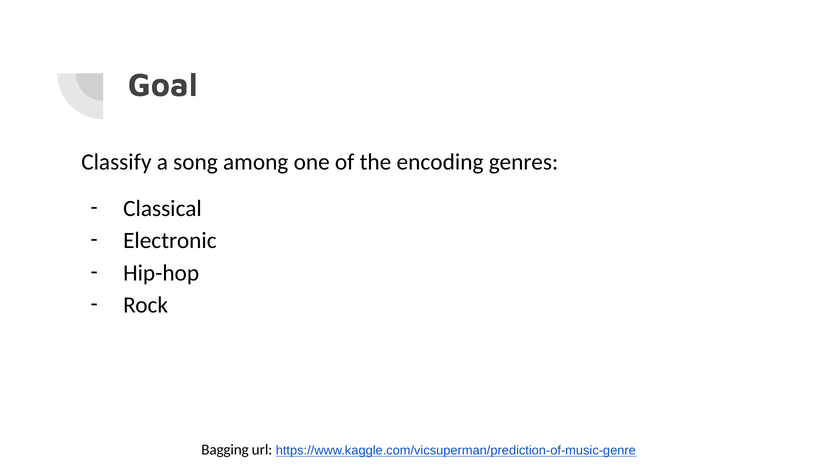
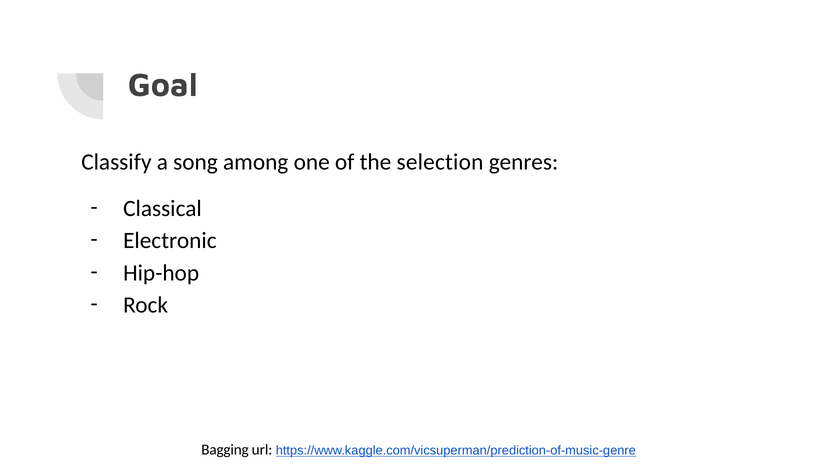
encoding: encoding -> selection
